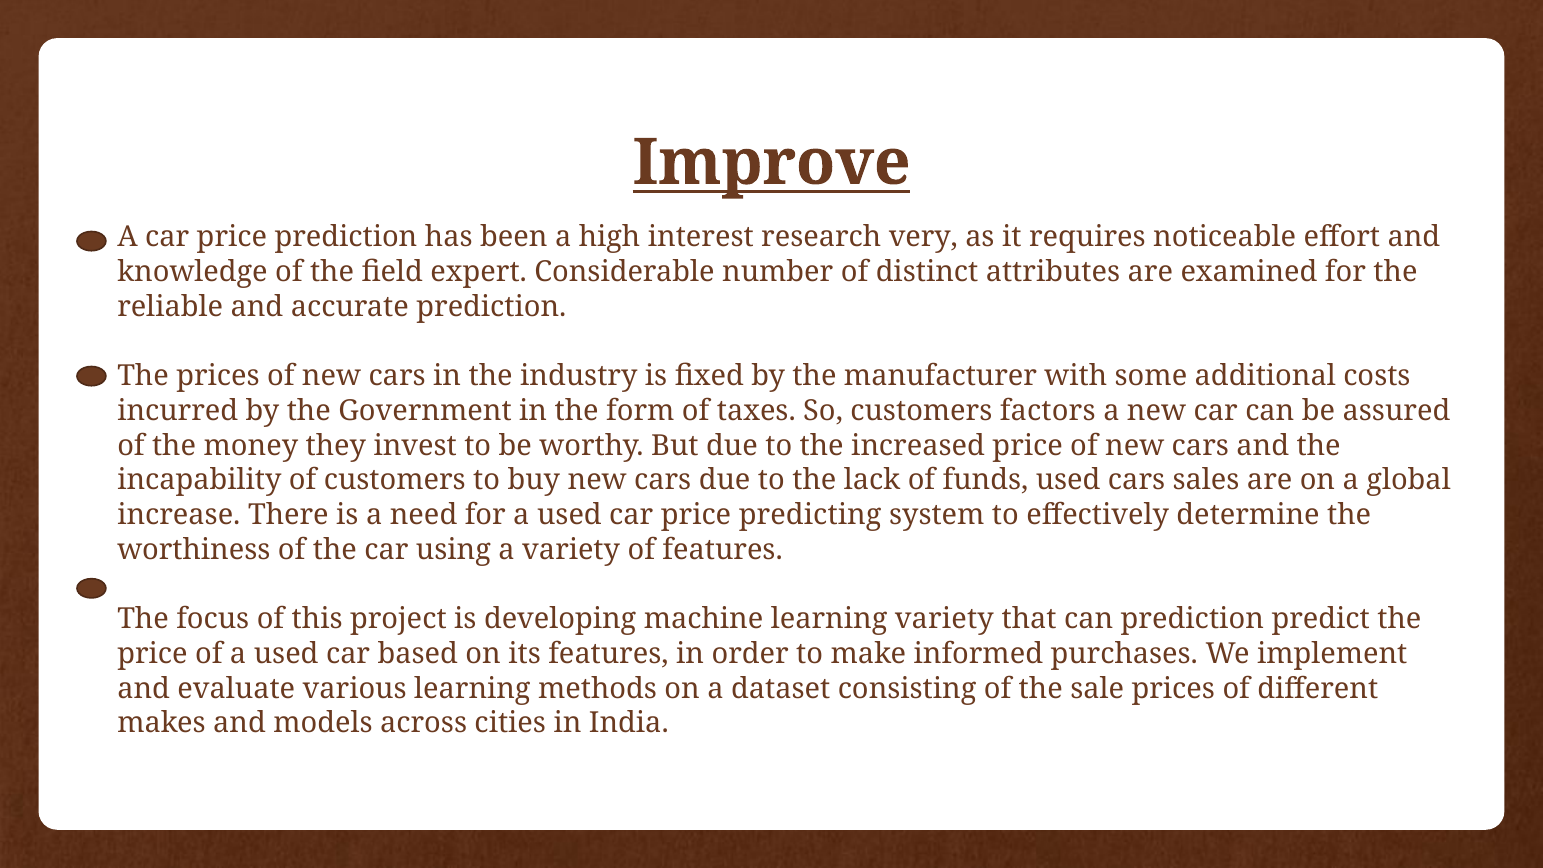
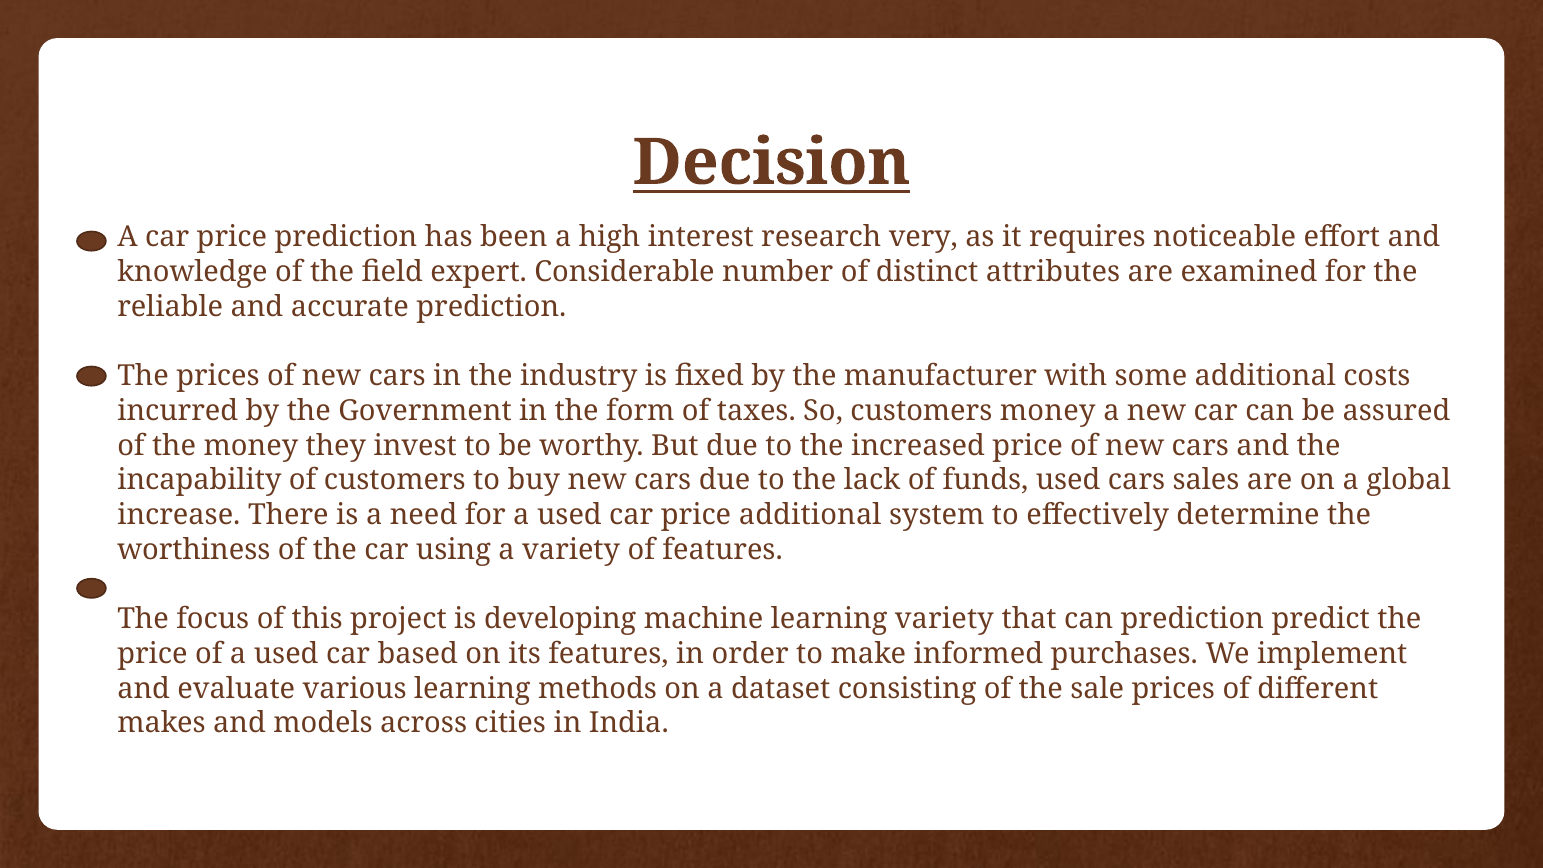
Improve: Improve -> Decision
customers factors: factors -> money
price predicting: predicting -> additional
